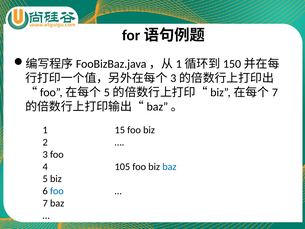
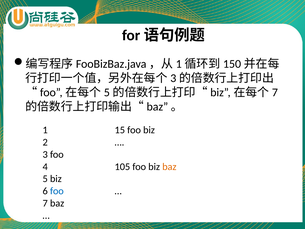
baz at (169, 166) colour: blue -> orange
